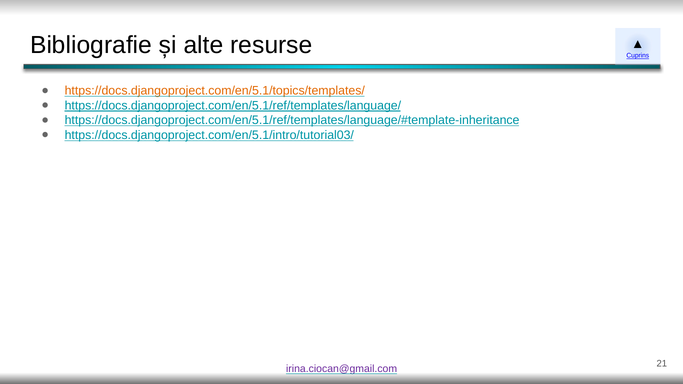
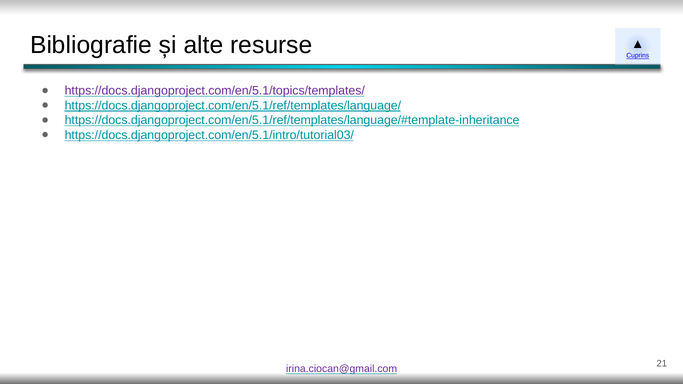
https://docs.djangoproject.com/en/5.1/topics/templates/ colour: orange -> purple
